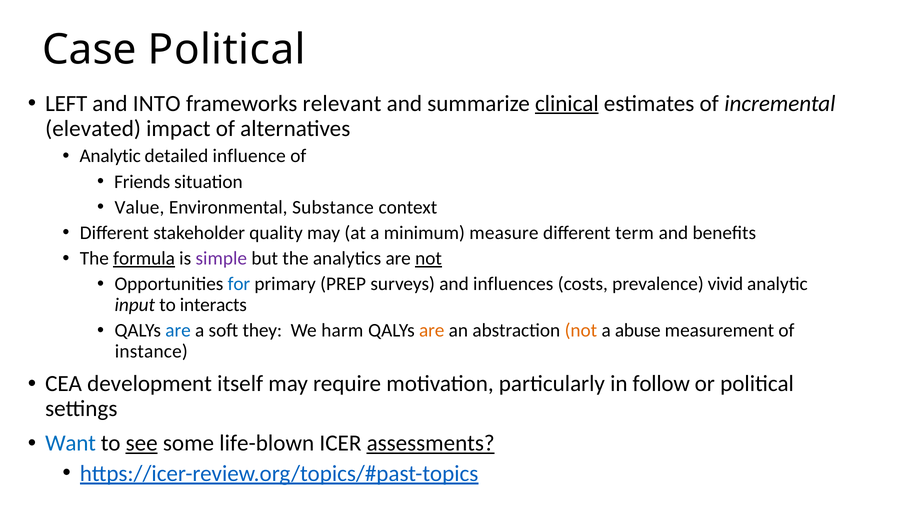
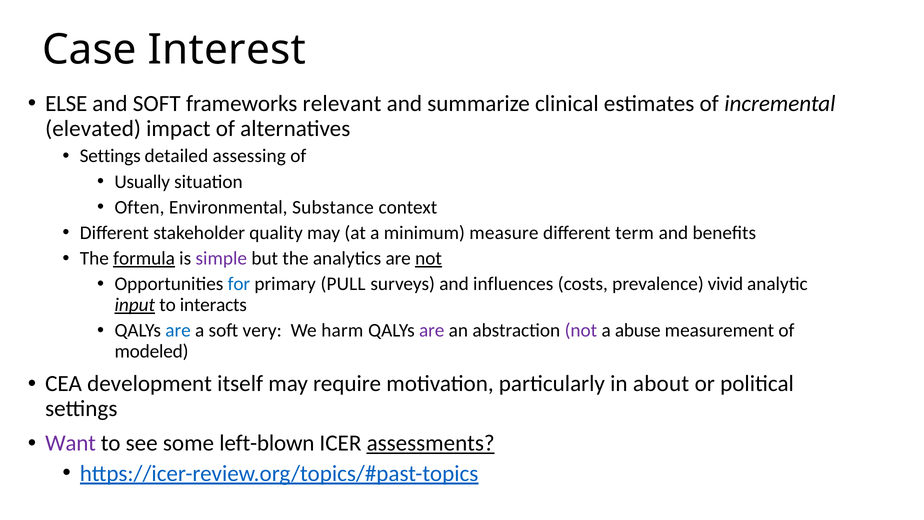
Case Political: Political -> Interest
LEFT: LEFT -> ELSE
and INTO: INTO -> SOFT
clinical underline: present -> none
Analytic at (110, 156): Analytic -> Settings
influence: influence -> assessing
Friends: Friends -> Usually
Value: Value -> Often
PREP: PREP -> PULL
input underline: none -> present
they: they -> very
are at (432, 330) colour: orange -> purple
not at (581, 330) colour: orange -> purple
instance: instance -> modeled
follow: follow -> about
Want colour: blue -> purple
see underline: present -> none
life-blown: life-blown -> left-blown
